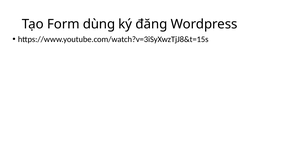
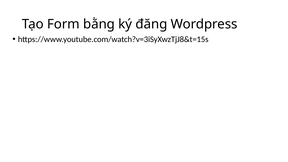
dùng: dùng -> bằng
